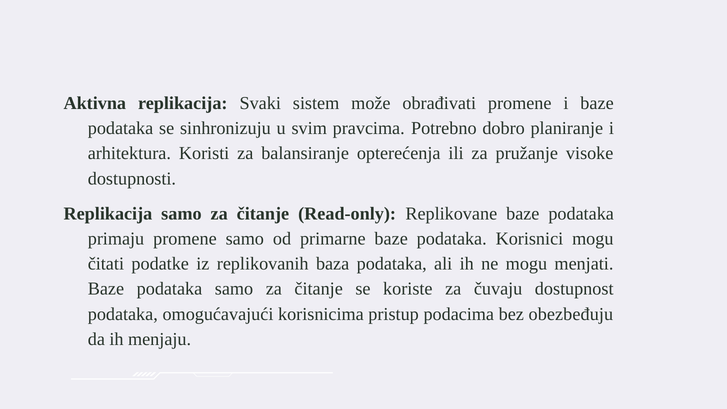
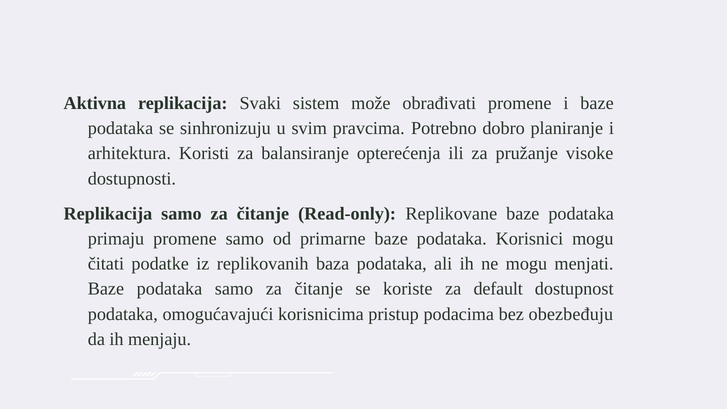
čuvaju: čuvaju -> default
